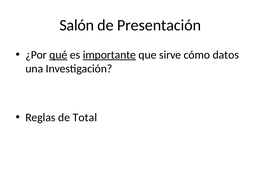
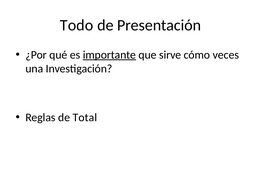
Salón: Salón -> Todo
qué underline: present -> none
datos: datos -> veces
